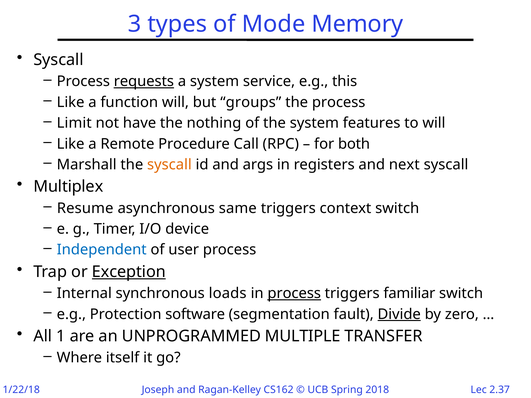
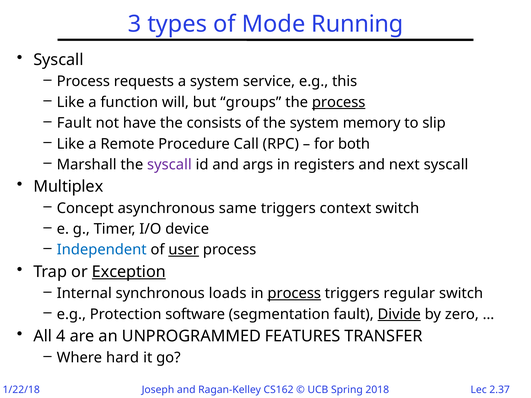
Memory: Memory -> Running
requests underline: present -> none
process at (339, 102) underline: none -> present
Limit at (74, 123): Limit -> Fault
nothing: nothing -> consists
features: features -> memory
to will: will -> slip
syscall at (169, 165) colour: orange -> purple
Resume: Resume -> Concept
user underline: none -> present
familiar: familiar -> regular
1: 1 -> 4
MULTIPLE: MULTIPLE -> FEATURES
itself: itself -> hard
